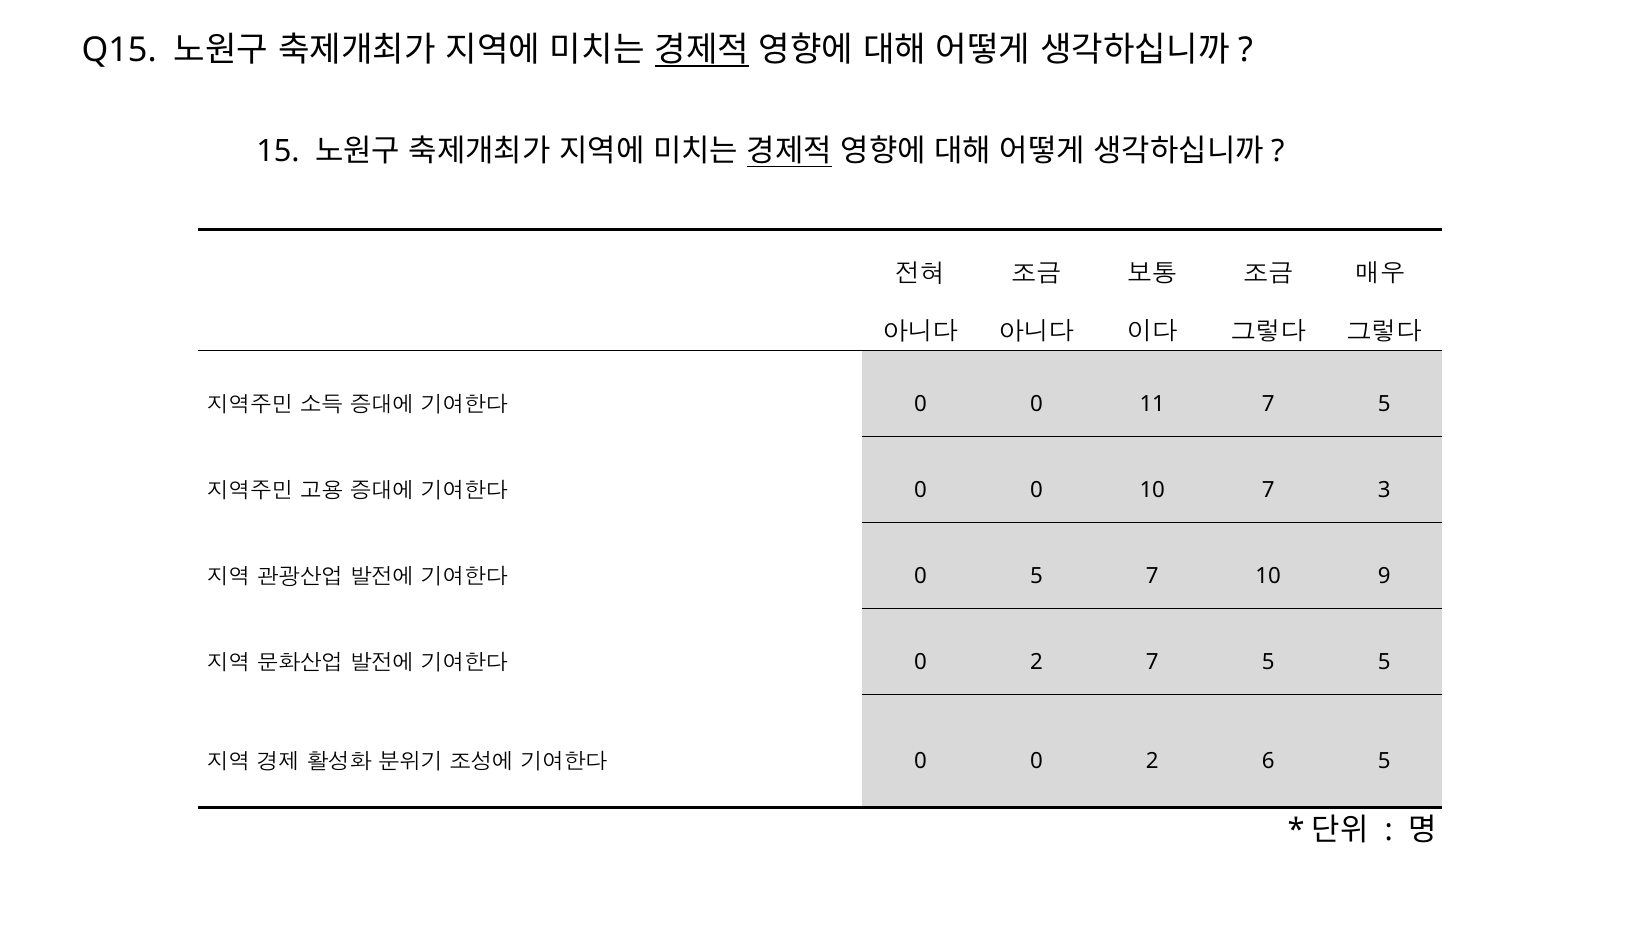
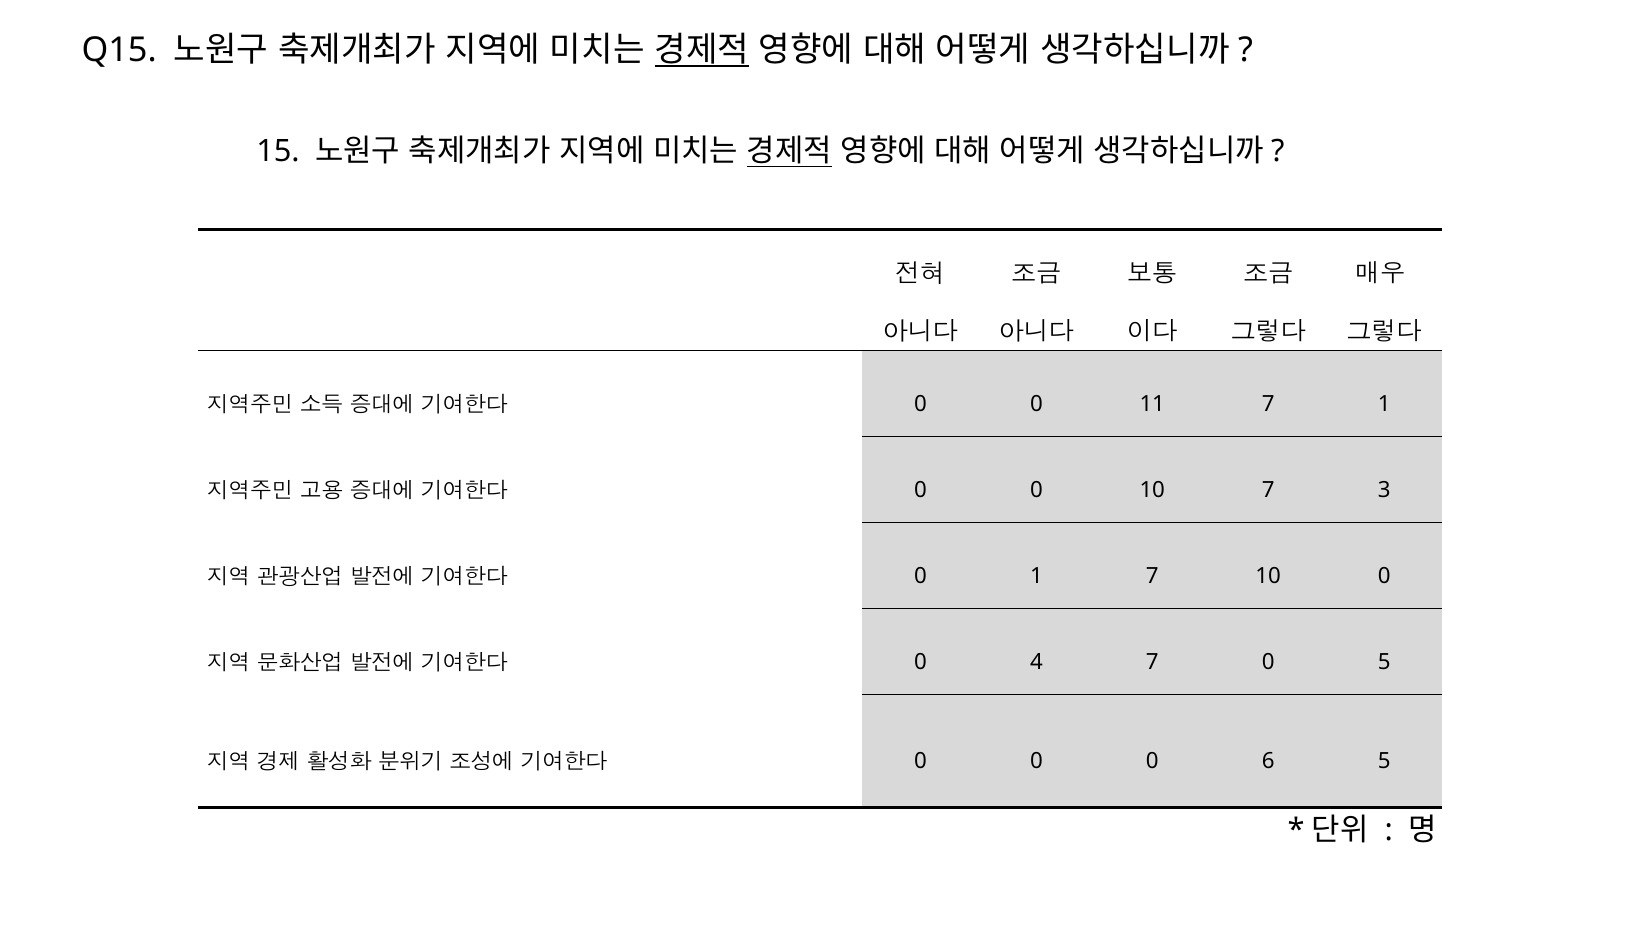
11 7 5: 5 -> 1
0 5: 5 -> 1
10 9: 9 -> 0
2 at (1036, 662): 2 -> 4
5 at (1268, 662): 5 -> 0
0 0 2: 2 -> 0
